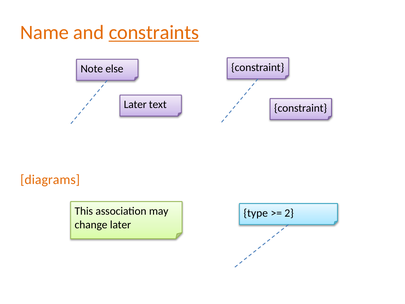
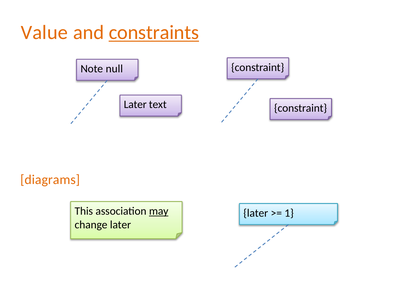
Name: Name -> Value
else: else -> null
may underline: none -> present
type at (256, 213): type -> later
2: 2 -> 1
